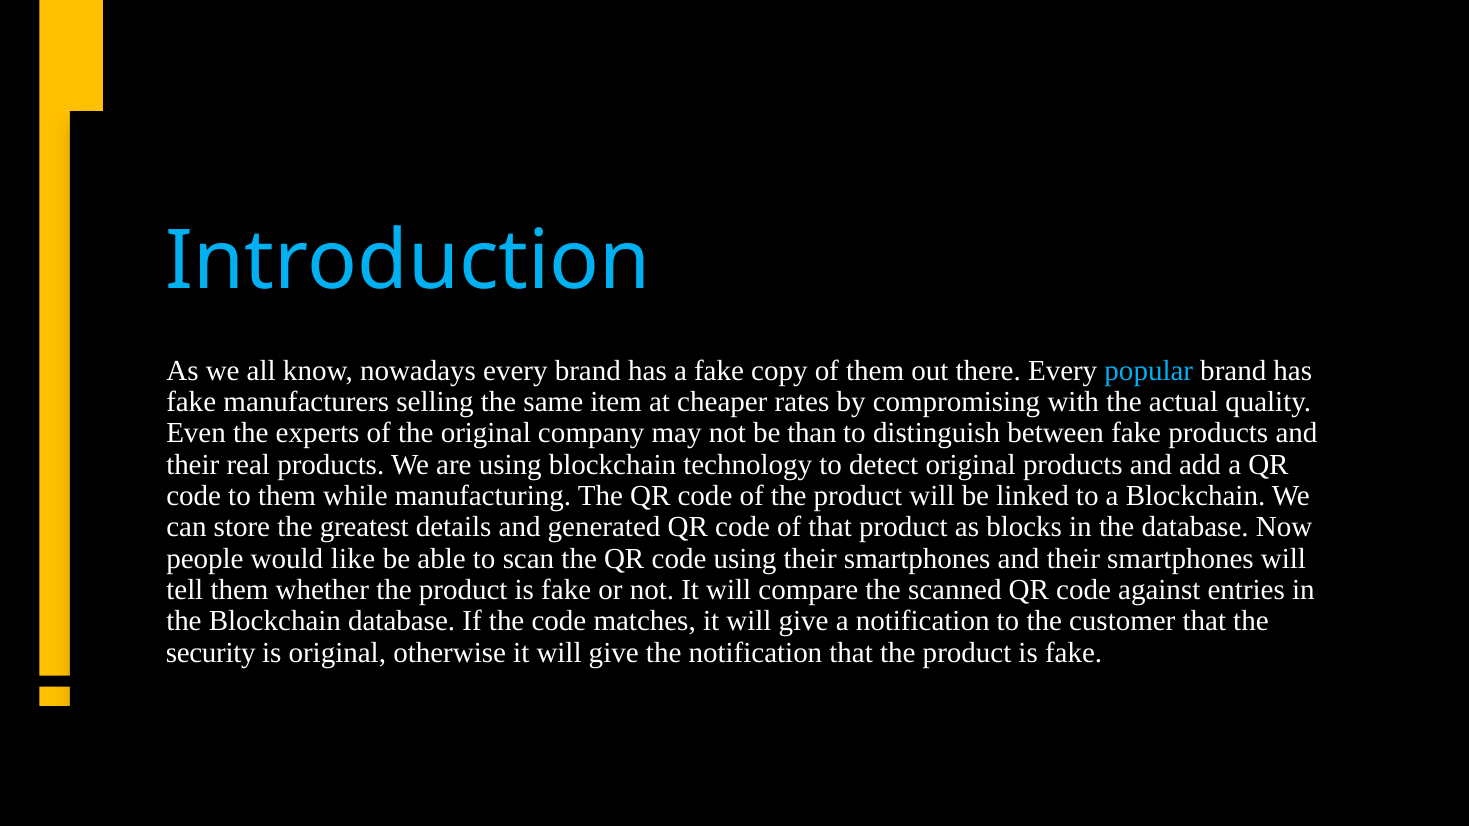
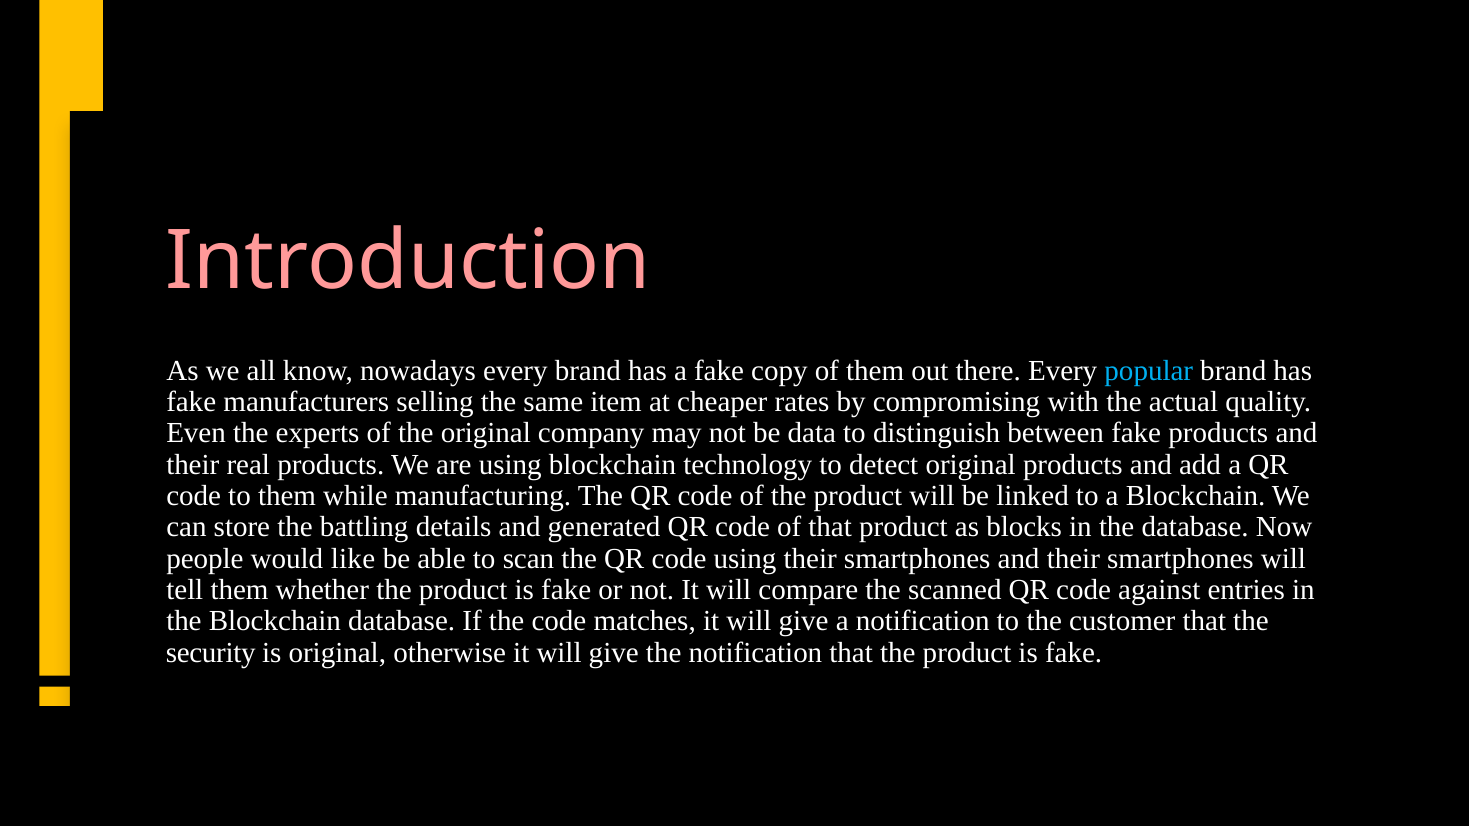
Introduction colour: light blue -> pink
than: than -> data
greatest: greatest -> battling
